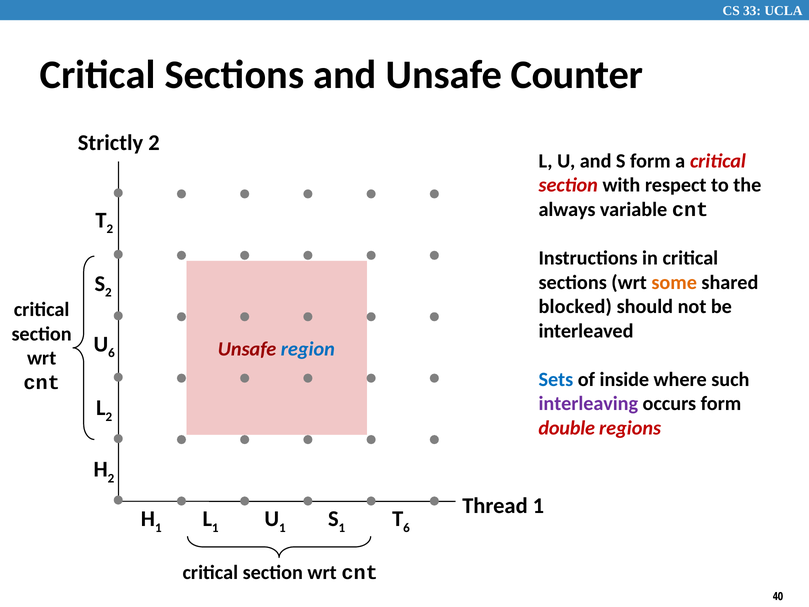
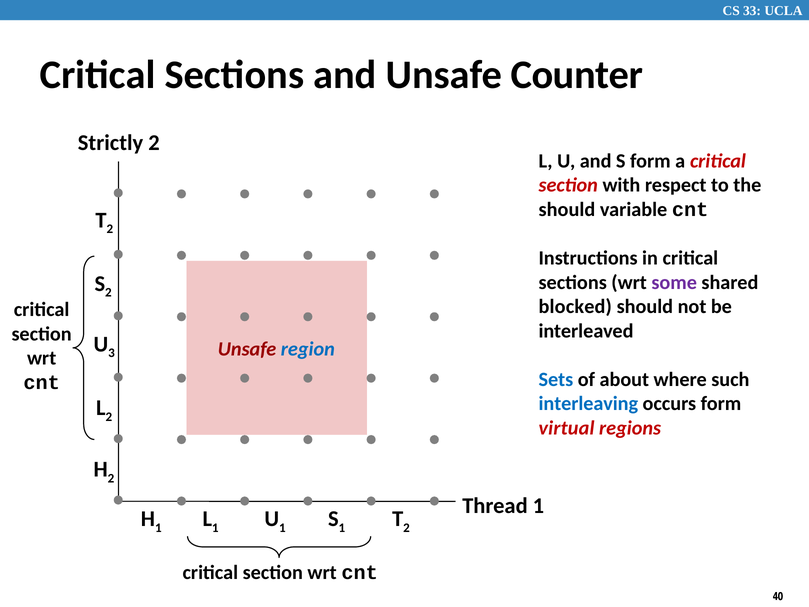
always at (567, 209): always -> should
some colour: orange -> purple
U 6: 6 -> 3
inside: inside -> about
interleaving colour: purple -> blue
double: double -> virtual
6 at (406, 528): 6 -> 2
